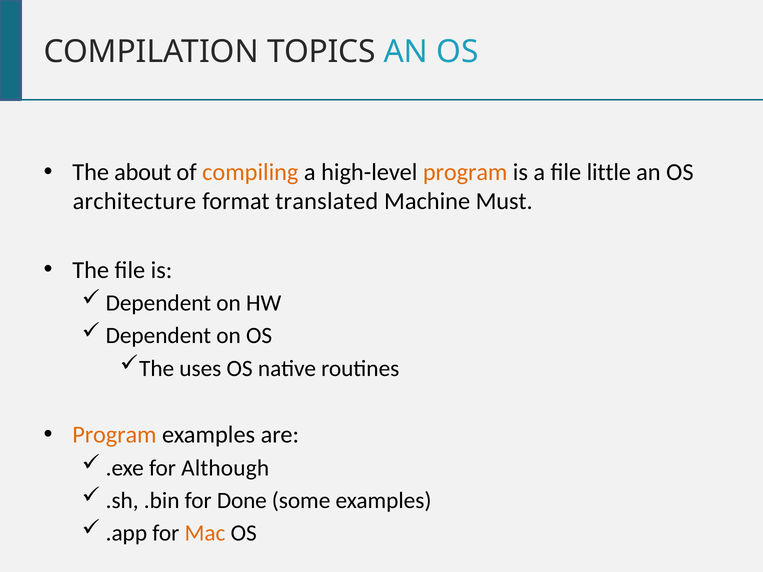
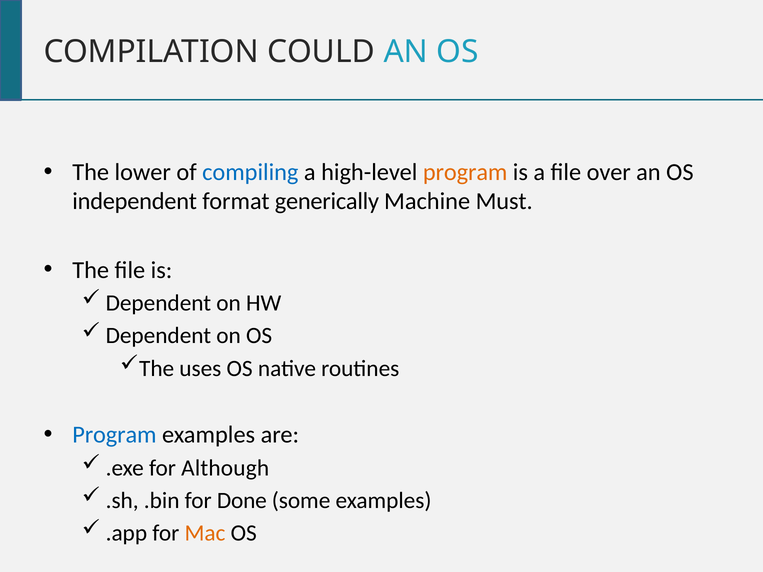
TOPICS: TOPICS -> COULD
about: about -> lower
compiling colour: orange -> blue
little: little -> over
architecture: architecture -> independent
translated: translated -> generically
Program at (114, 435) colour: orange -> blue
